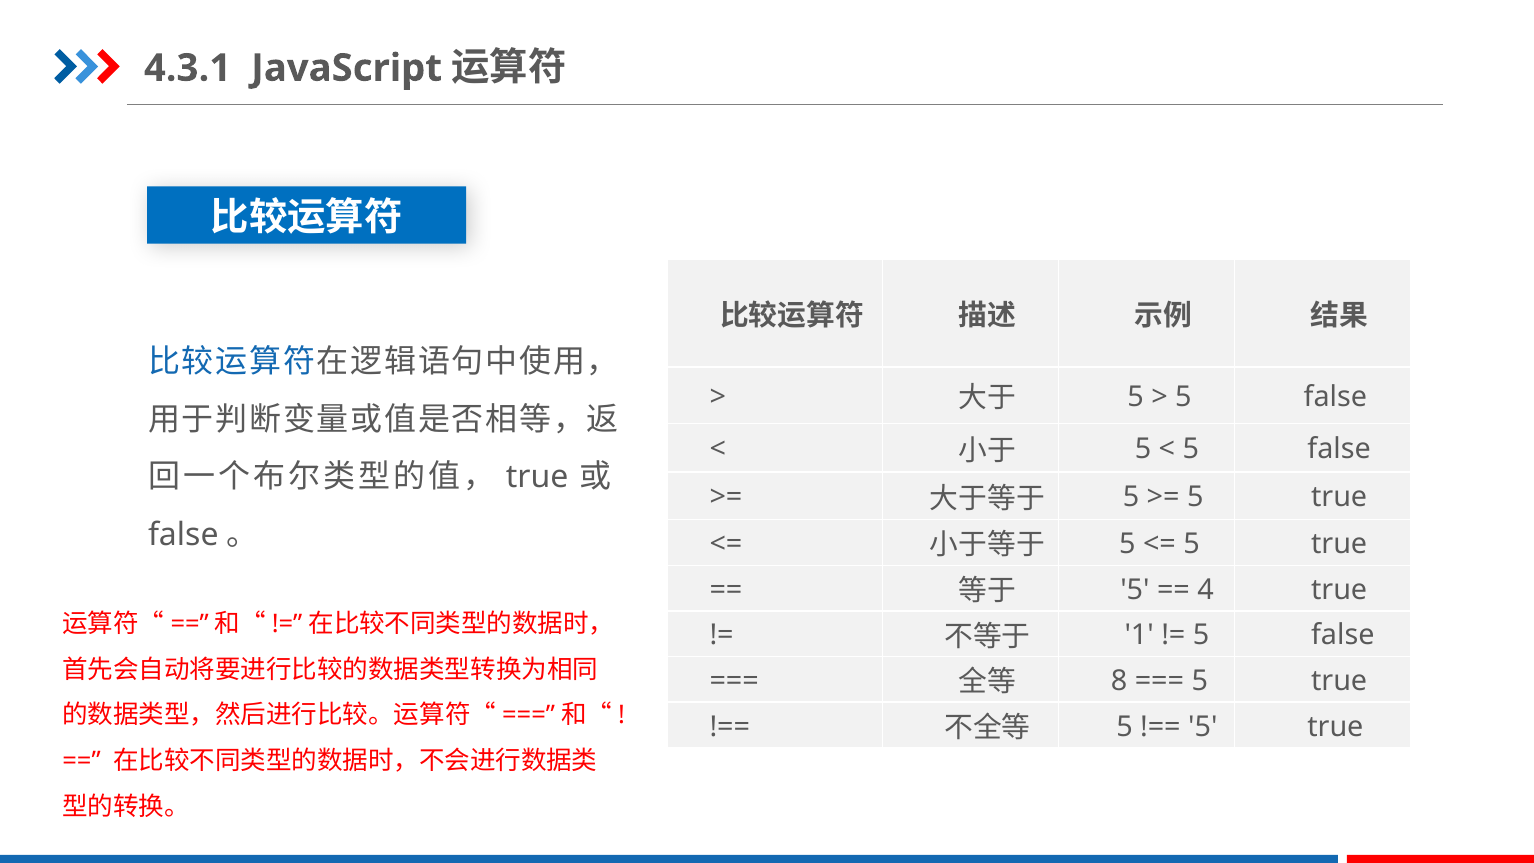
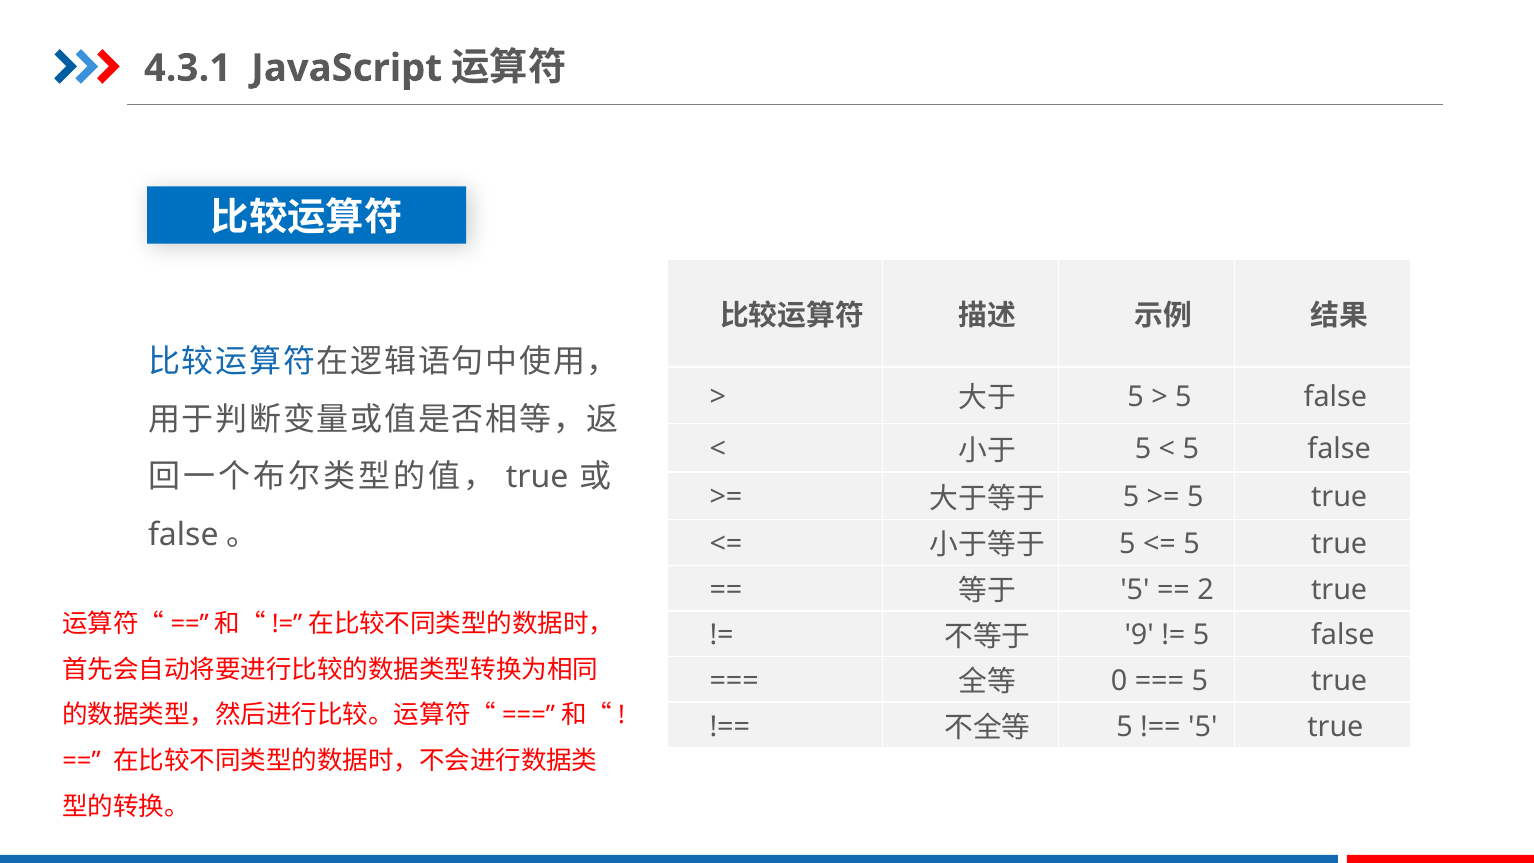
4: 4 -> 2
1: 1 -> 9
8: 8 -> 0
